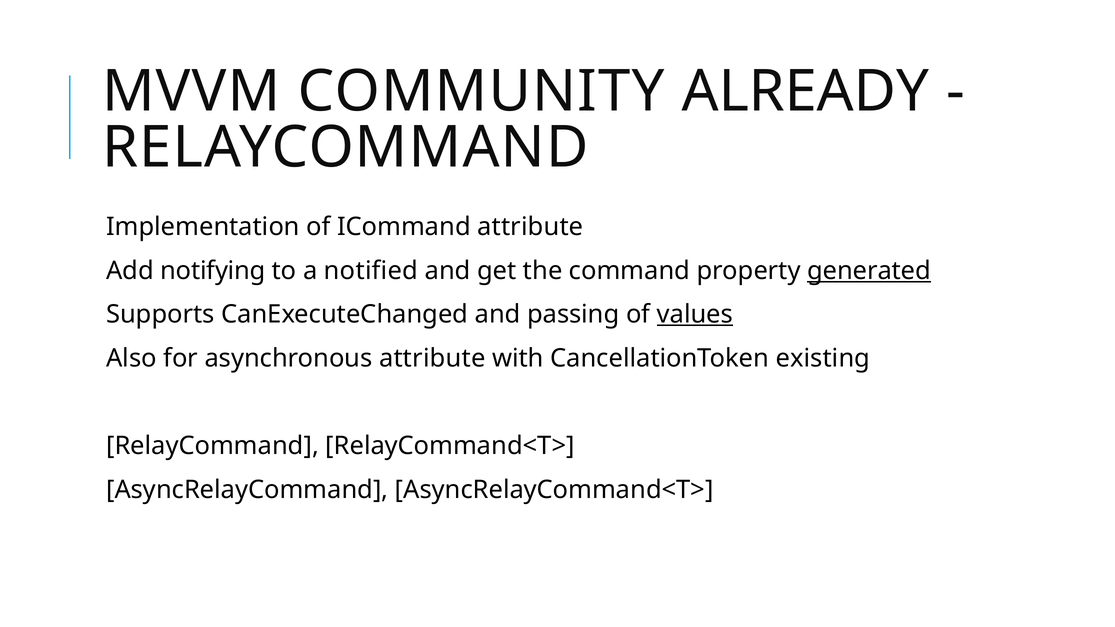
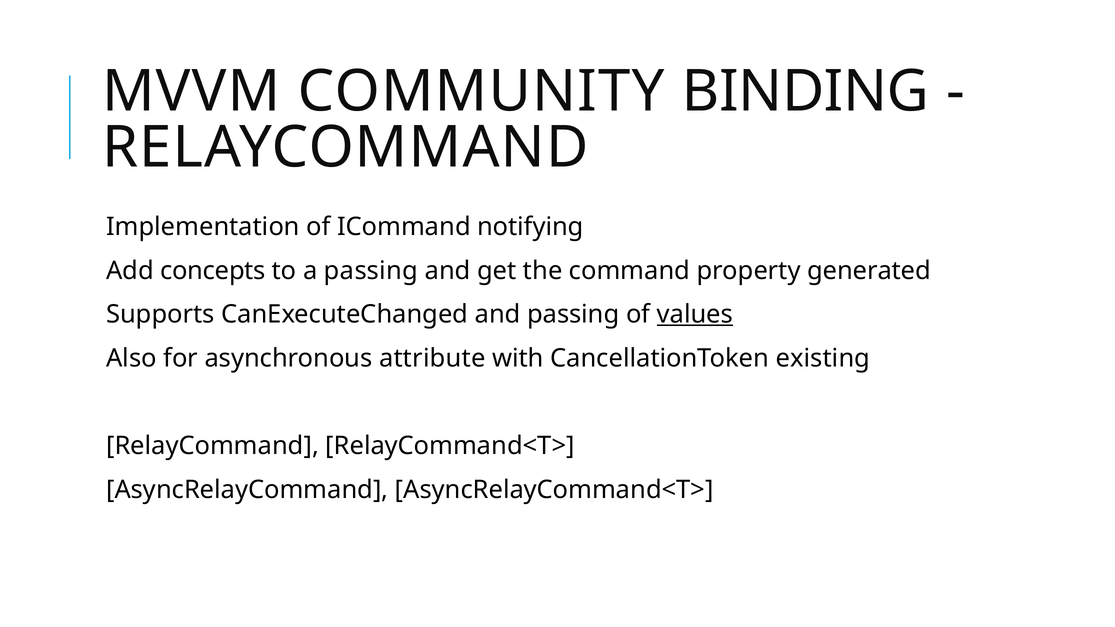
ALREADY: ALREADY -> BINDING
ICommand attribute: attribute -> notifying
notifying: notifying -> concepts
a notified: notified -> passing
generated underline: present -> none
